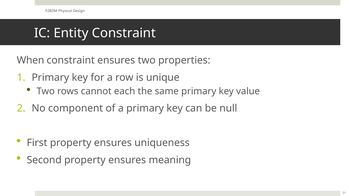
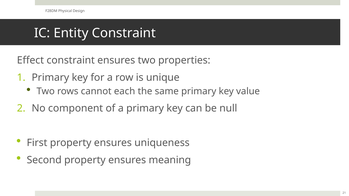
When: When -> Effect
